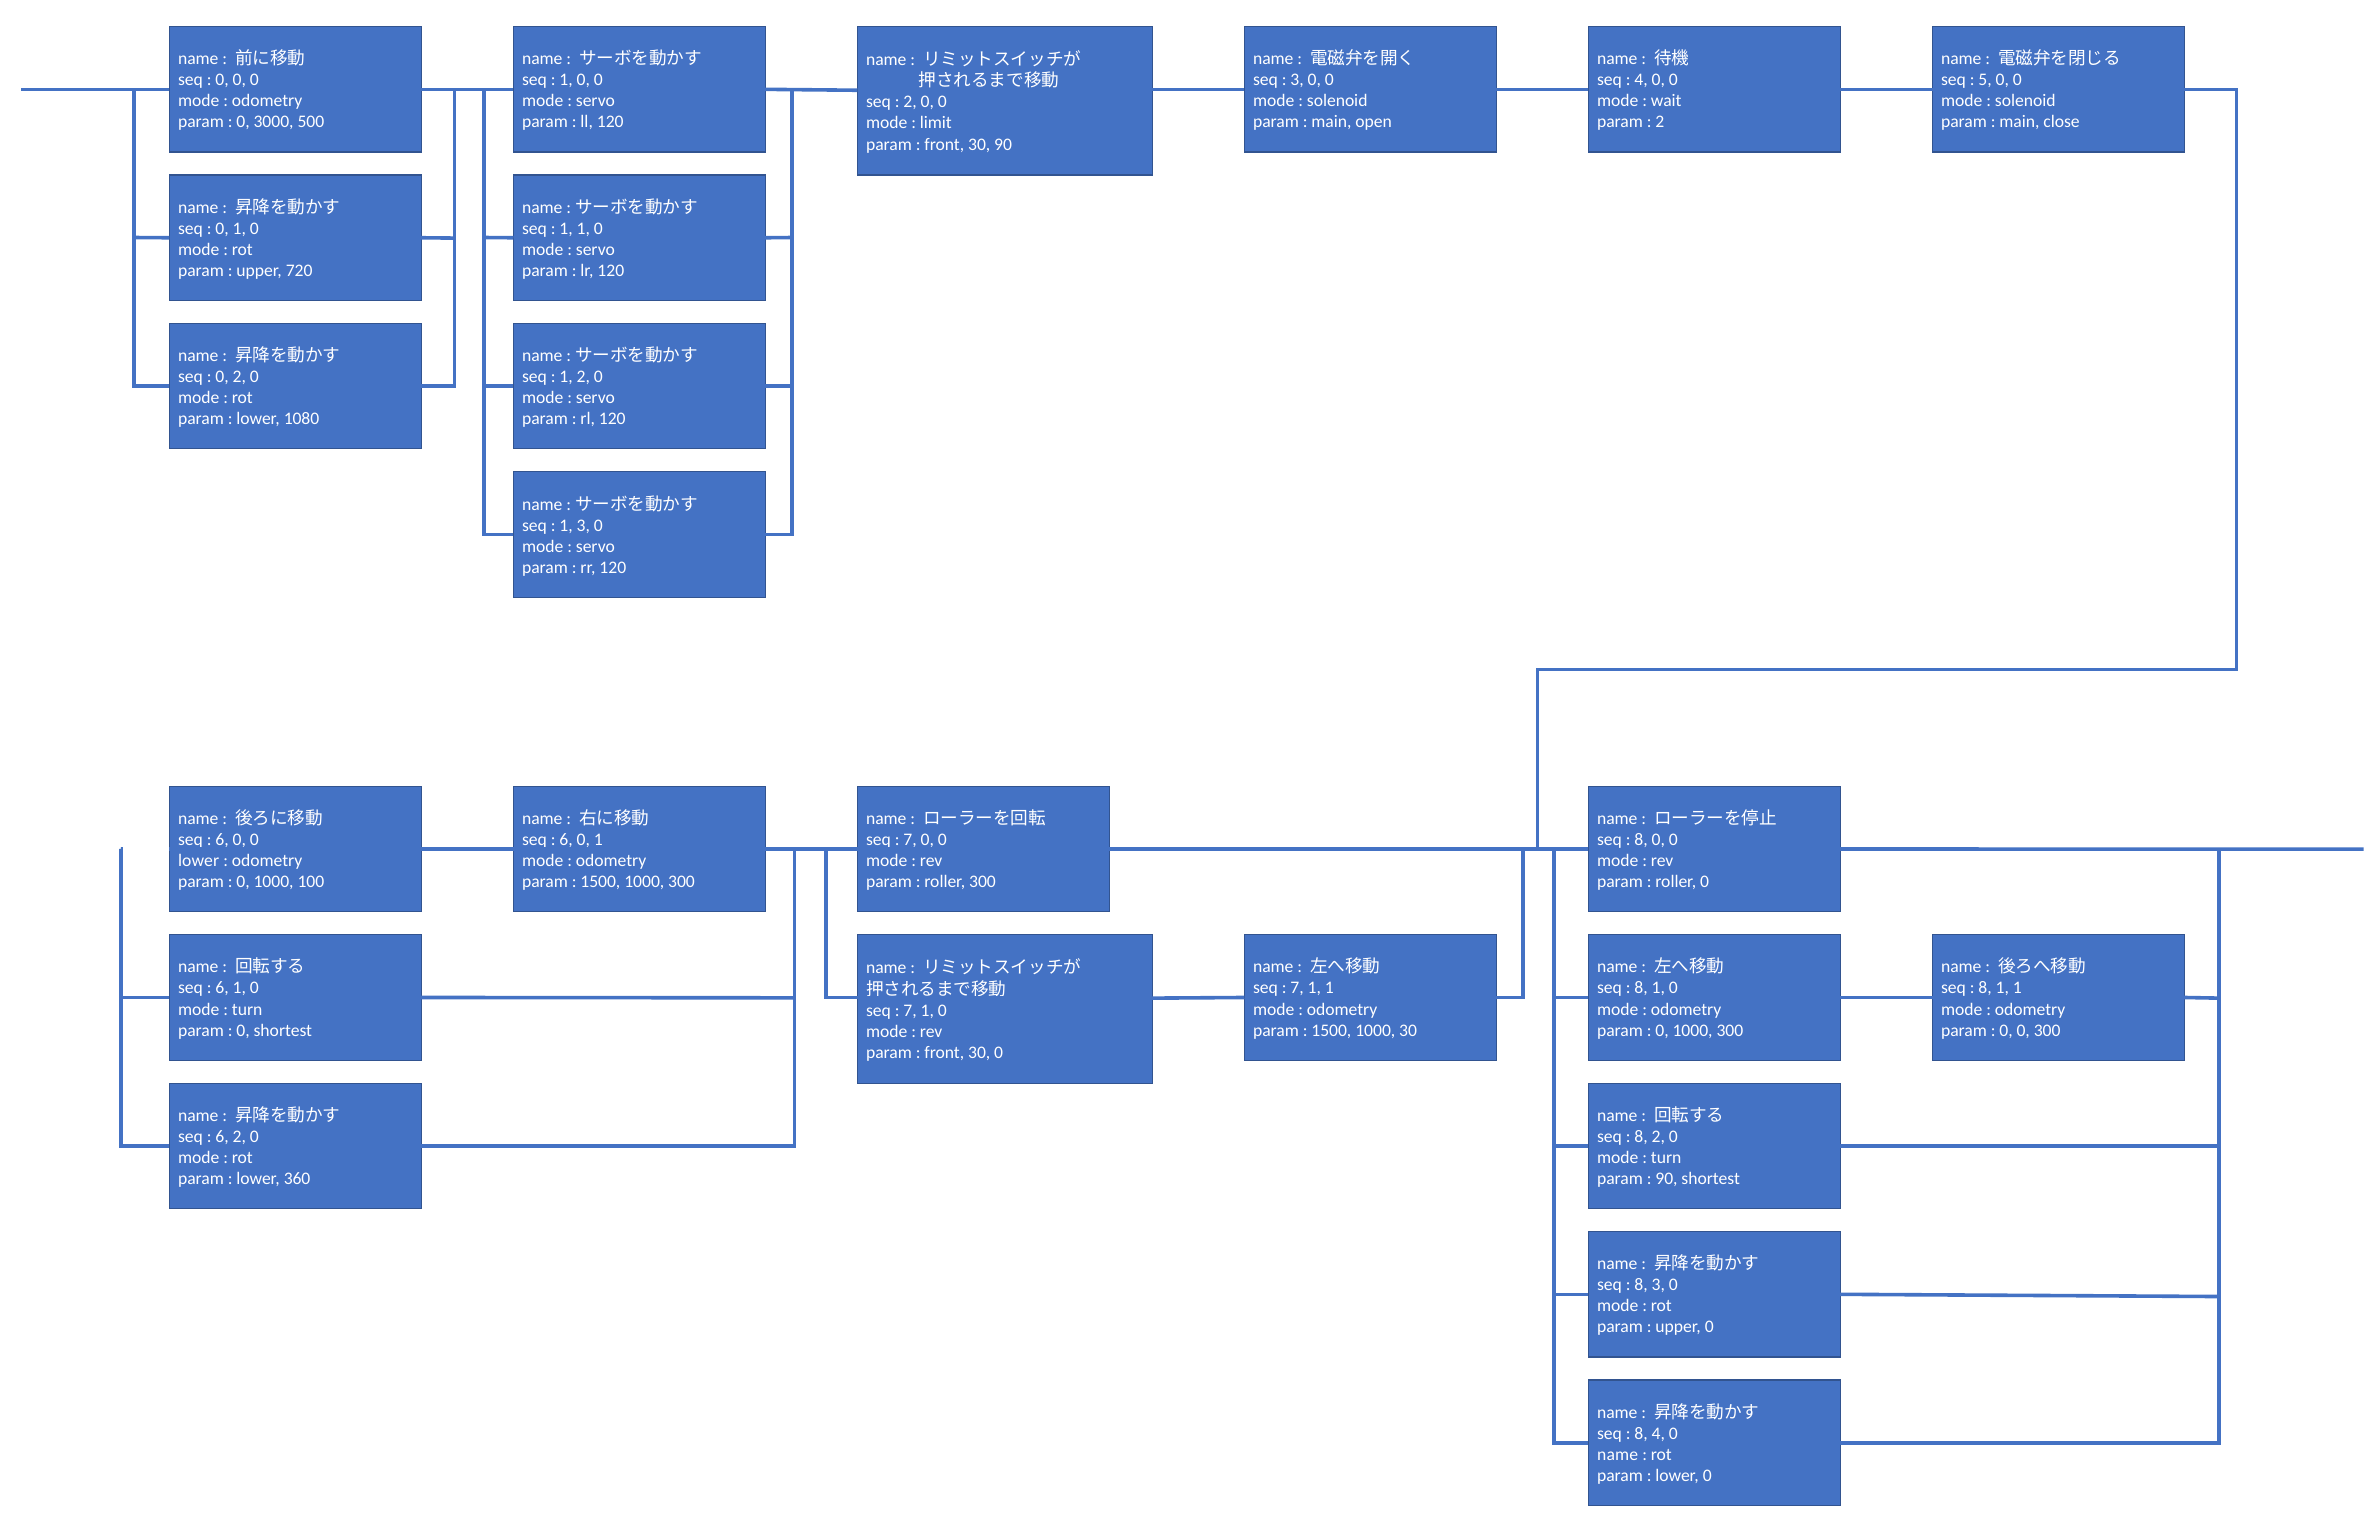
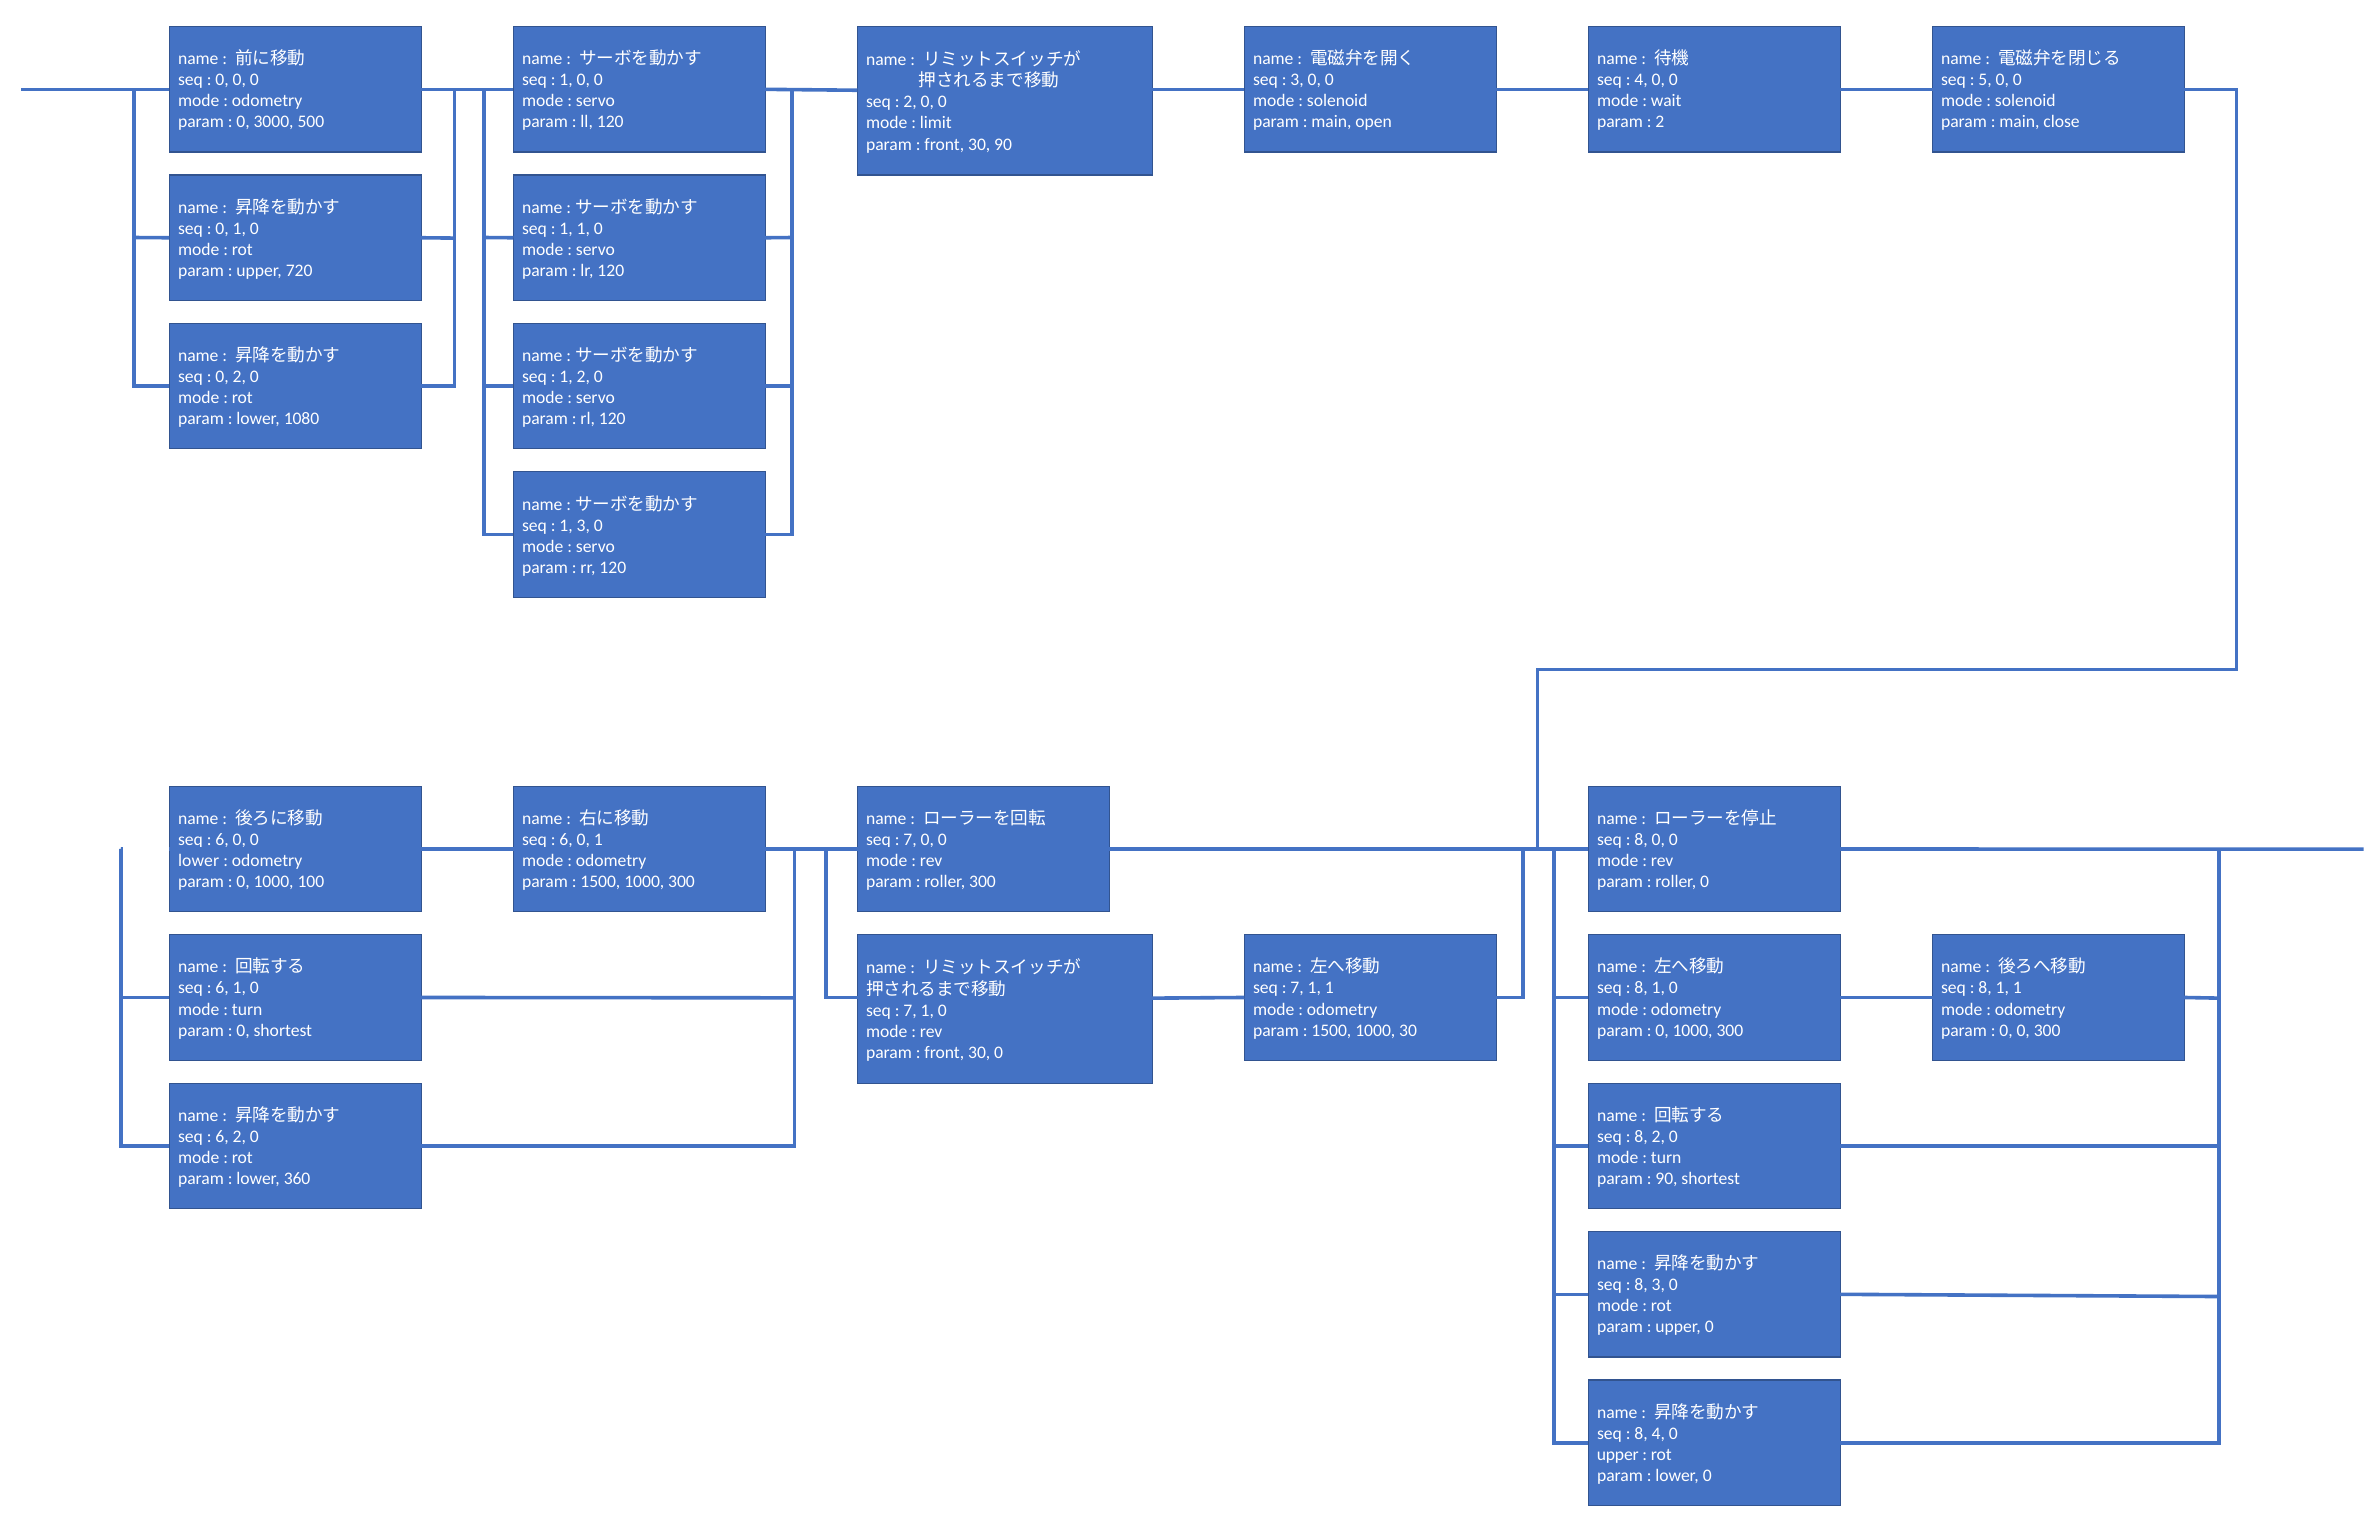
name at (1618, 1455): name -> upper
